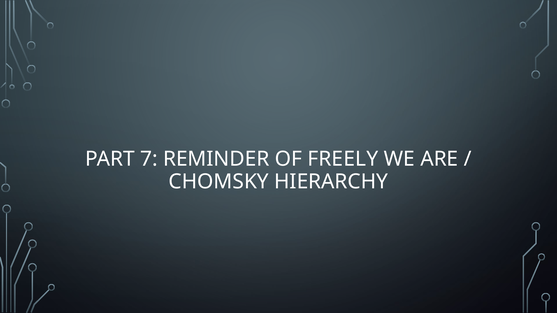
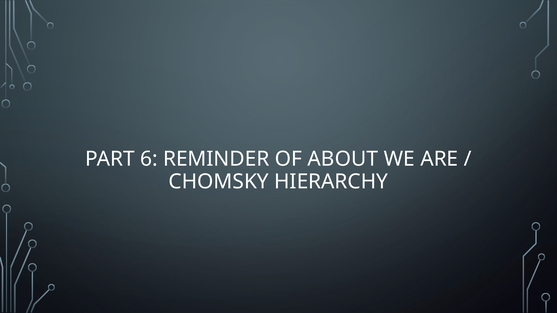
7: 7 -> 6
FREELY: FREELY -> ABOUT
